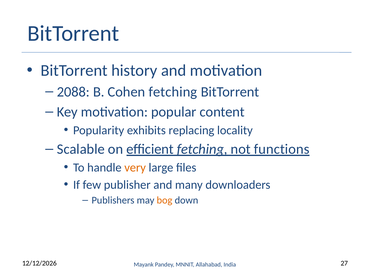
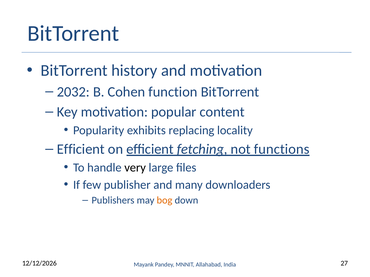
2088: 2088 -> 2032
Cohen fetching: fetching -> function
Scalable at (81, 150): Scalable -> Efficient
very colour: orange -> black
